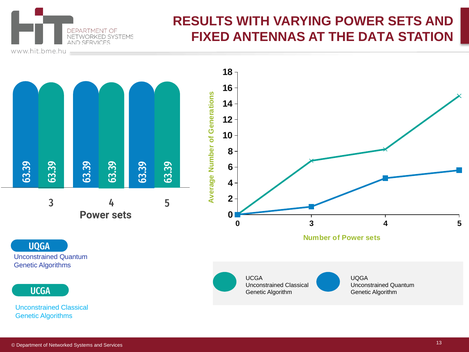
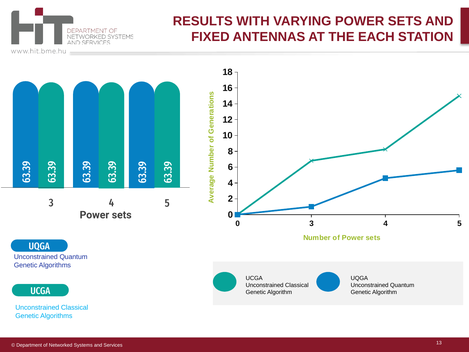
DATA: DATA -> EACH
